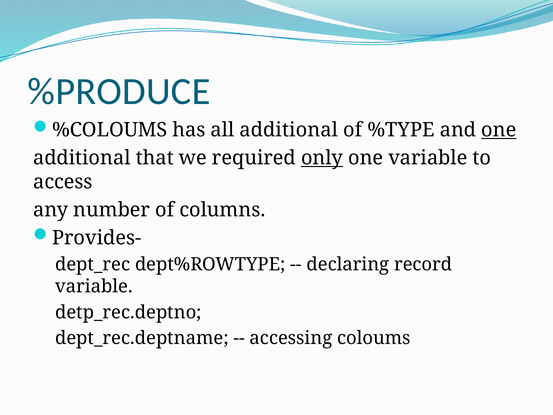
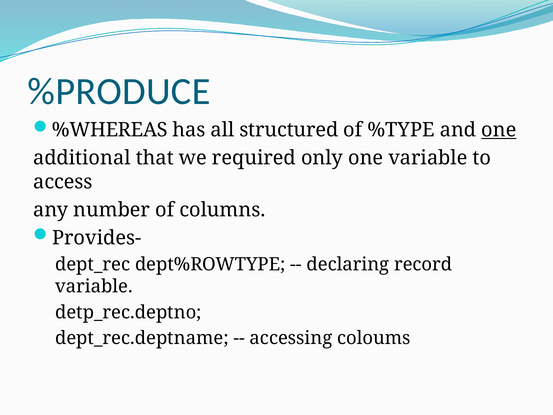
%COLOUMS: %COLOUMS -> %WHEREAS
all additional: additional -> structured
only underline: present -> none
